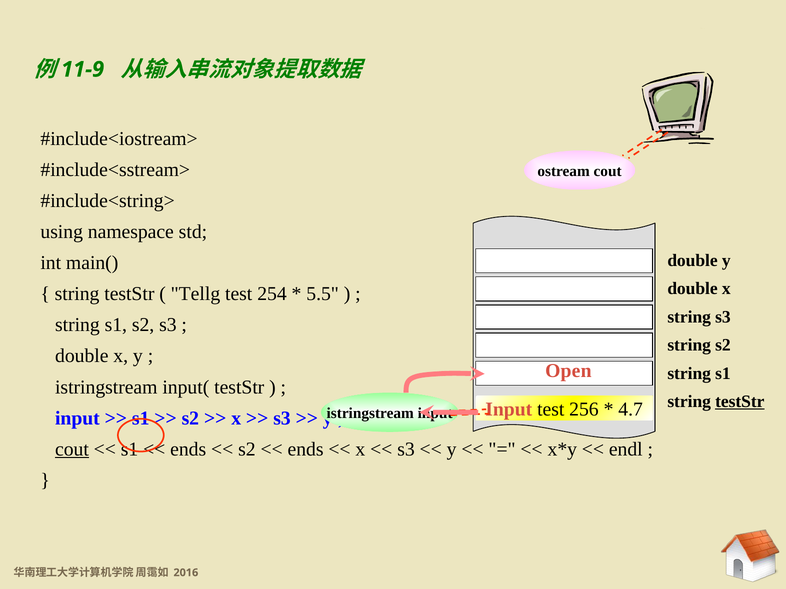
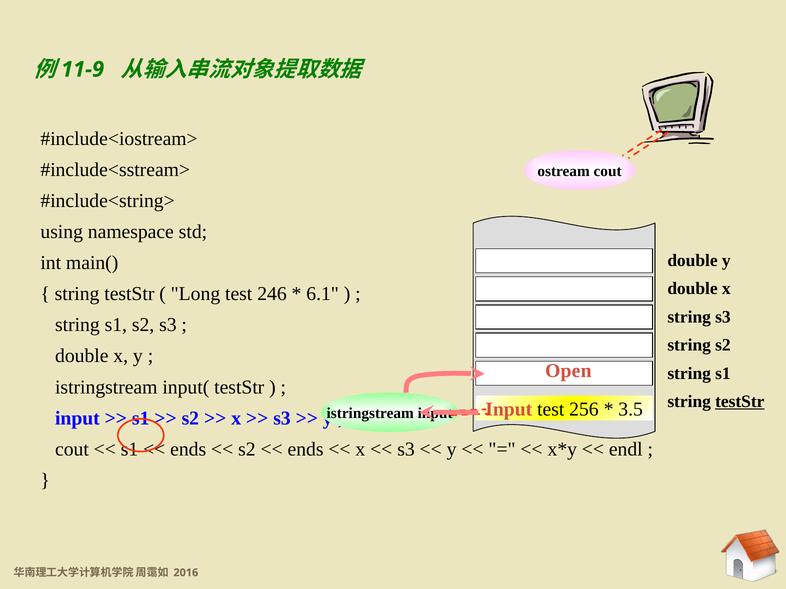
Tellg: Tellg -> Long
254: 254 -> 246
5.5: 5.5 -> 6.1
4.7: 4.7 -> 3.5
cout at (72, 449) underline: present -> none
